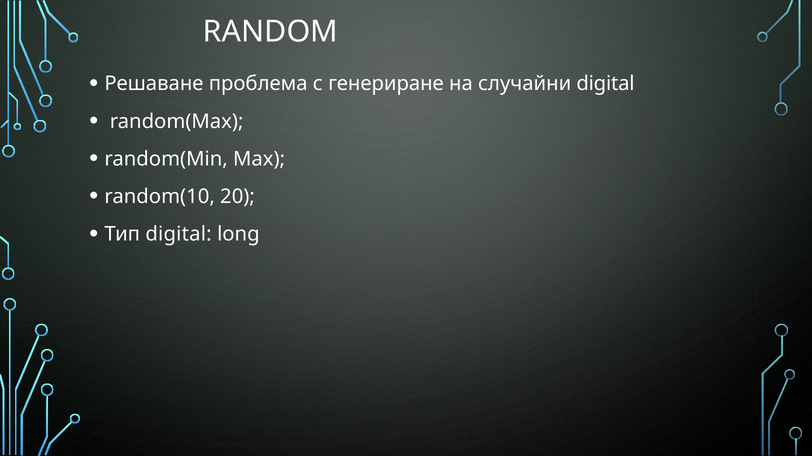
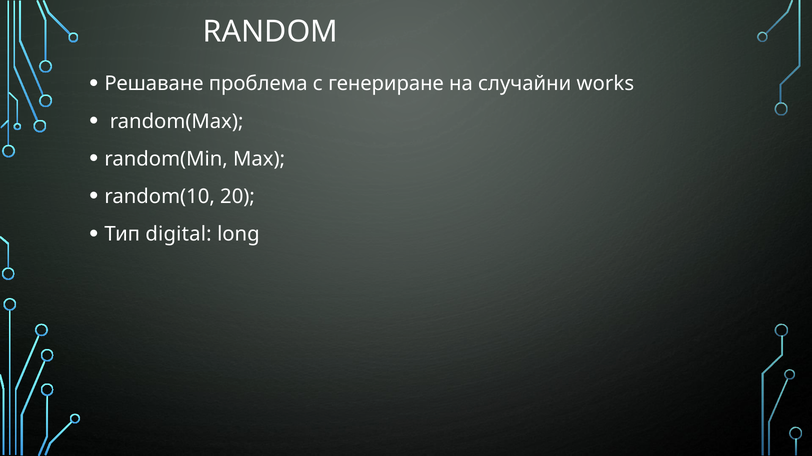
случайни digital: digital -> works
